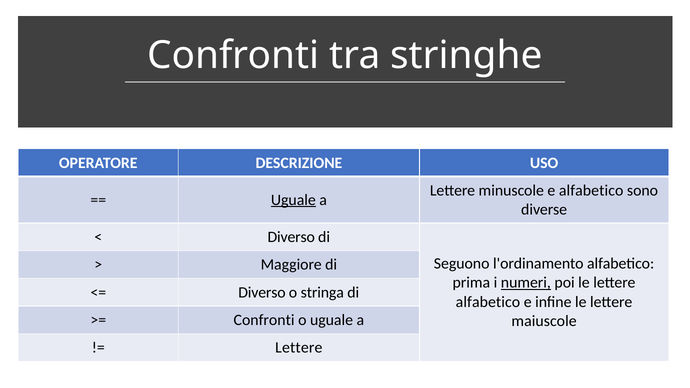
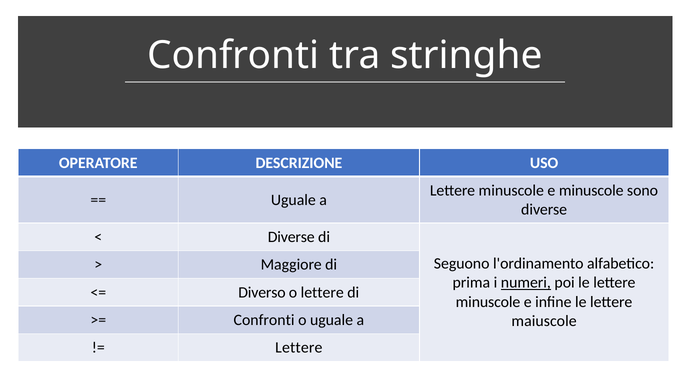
e alfabetico: alfabetico -> minuscole
Uguale at (293, 200) underline: present -> none
Diverso at (291, 237): Diverso -> Diverse
o stringa: stringa -> lettere
alfabetico at (488, 302): alfabetico -> minuscole
